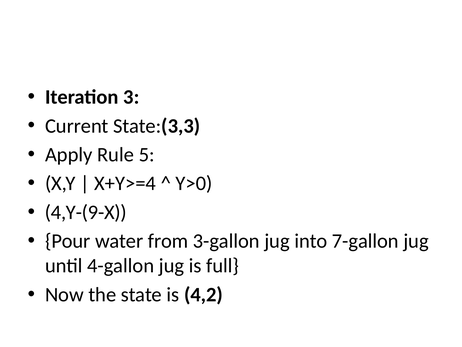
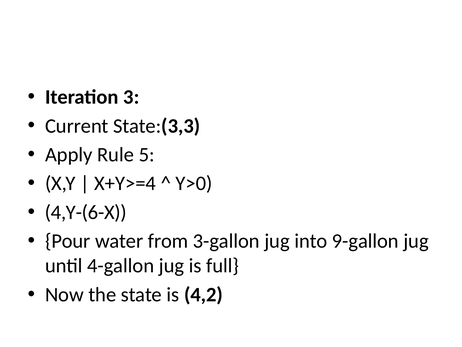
4,Y-(9-X: 4,Y-(9-X -> 4,Y-(6-X
7-gallon: 7-gallon -> 9-gallon
